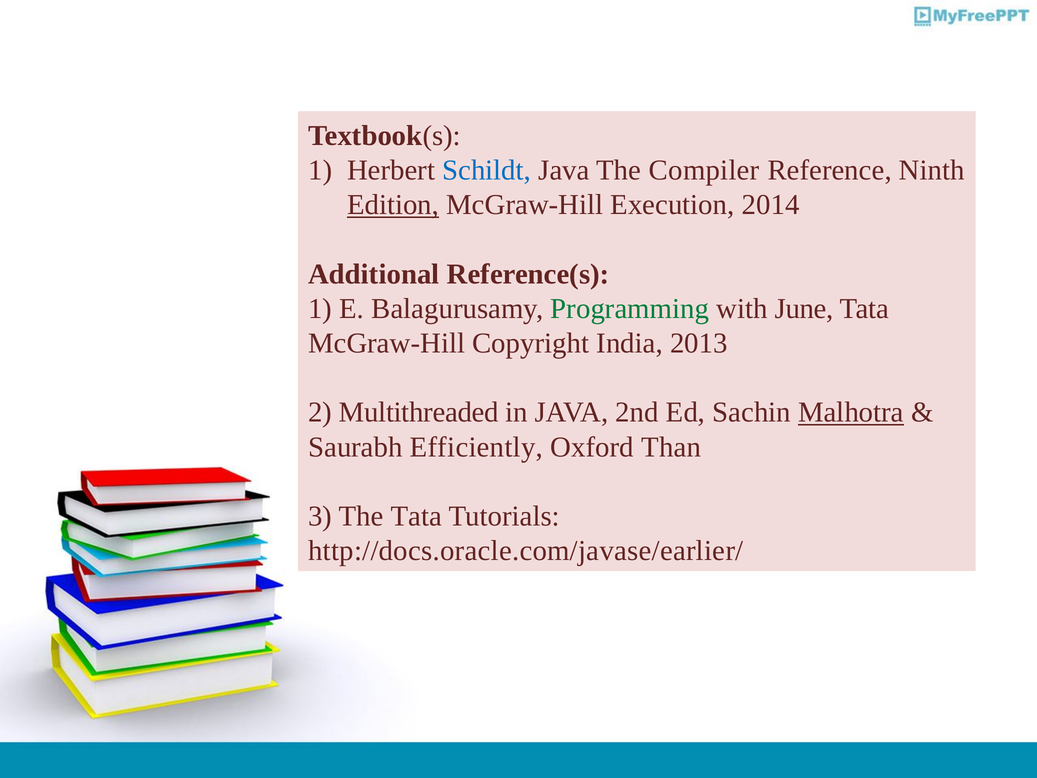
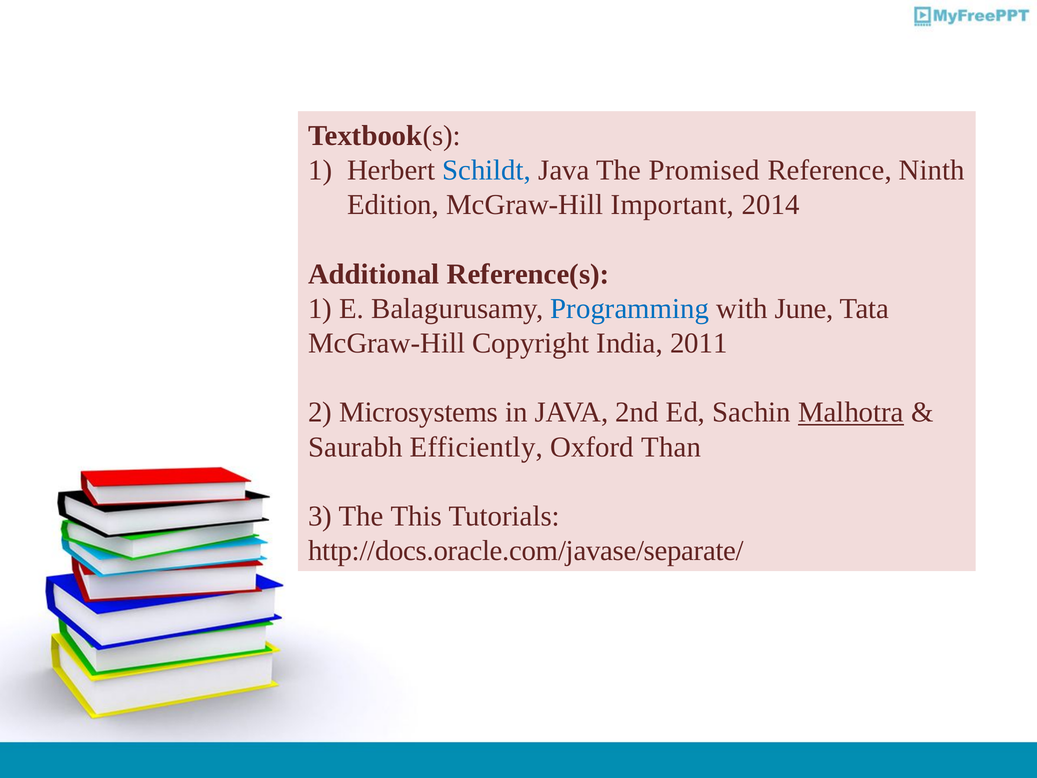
Compiler: Compiler -> Promised
Edition underline: present -> none
Execution: Execution -> Important
Programming colour: green -> blue
2013: 2013 -> 2011
Multithreaded: Multithreaded -> Microsystems
The Tata: Tata -> This
http://docs.oracle.com/javase/earlier/: http://docs.oracle.com/javase/earlier/ -> http://docs.oracle.com/javase/separate/
